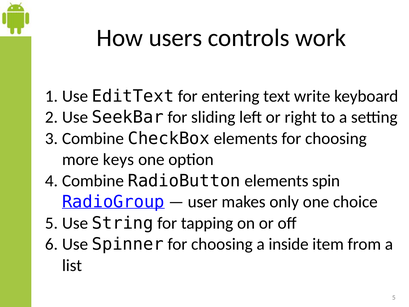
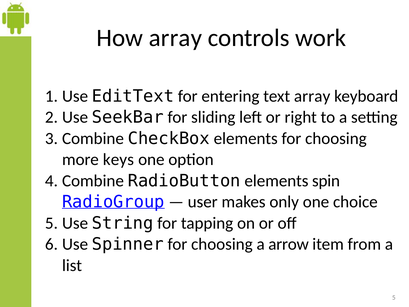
How users: users -> array
text write: write -> array
inside: inside -> arrow
